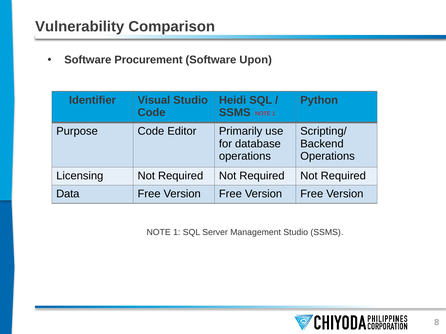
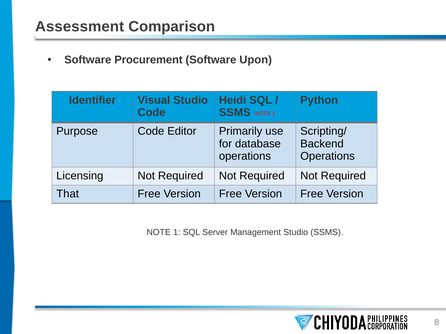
Vulnerability: Vulnerability -> Assessment
Data: Data -> That
